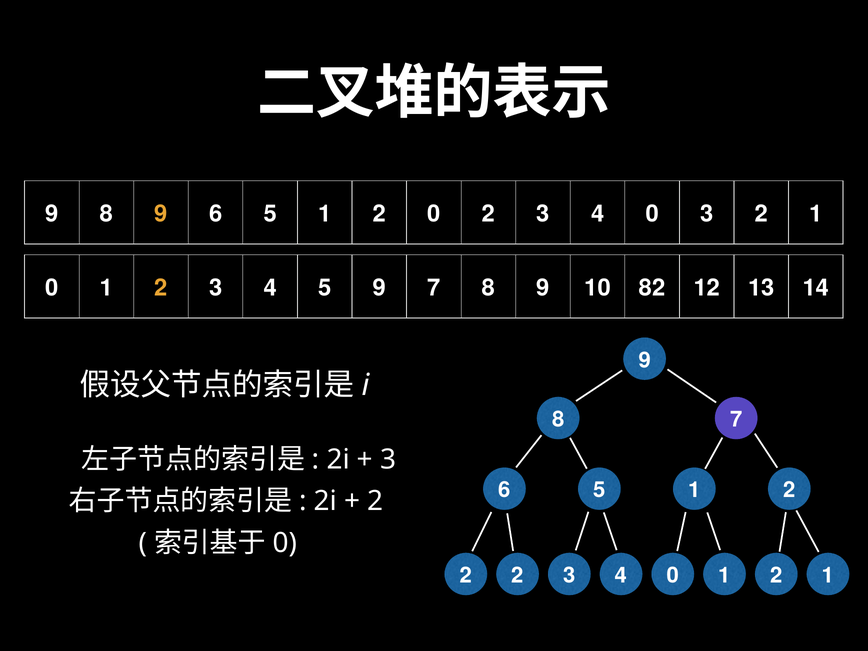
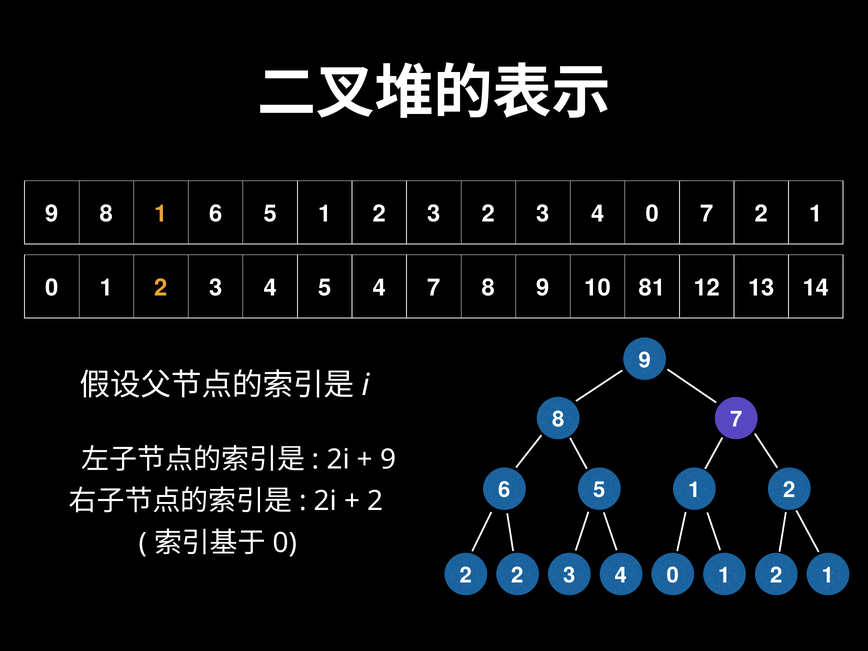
9 8 9: 9 -> 1
5 1 2 0: 0 -> 3
0 3: 3 -> 7
5 9: 9 -> 4
82: 82 -> 81
3 at (388, 459): 3 -> 9
